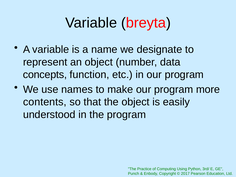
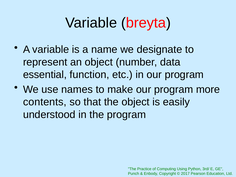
concepts: concepts -> essential
